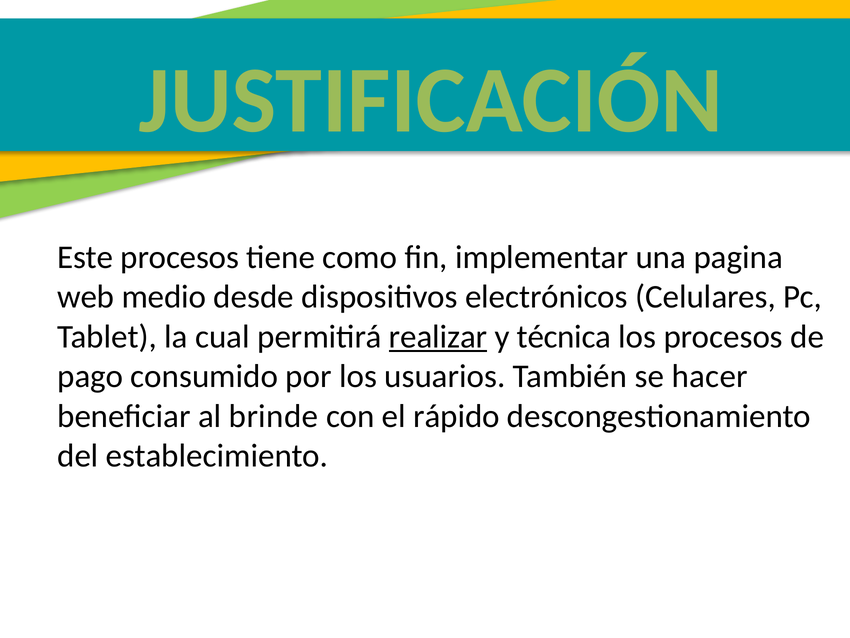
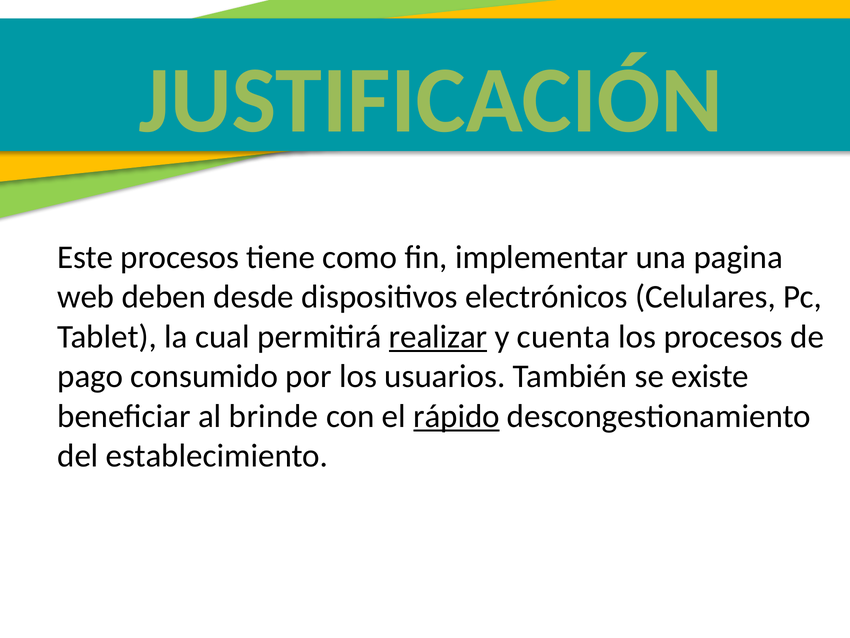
medio: medio -> deben
técnica: técnica -> cuenta
hacer: hacer -> existe
rápido underline: none -> present
